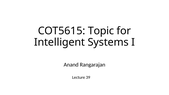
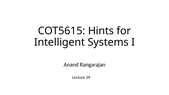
Topic: Topic -> Hints
